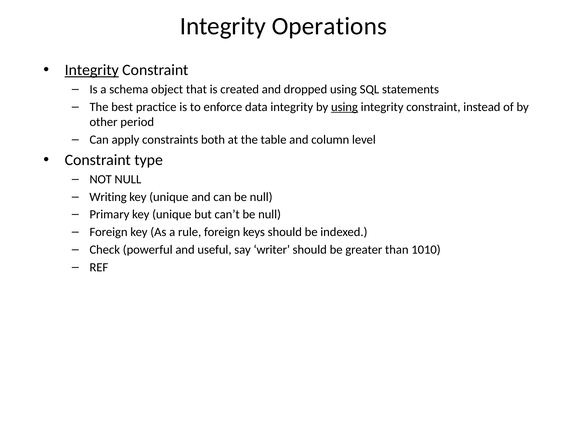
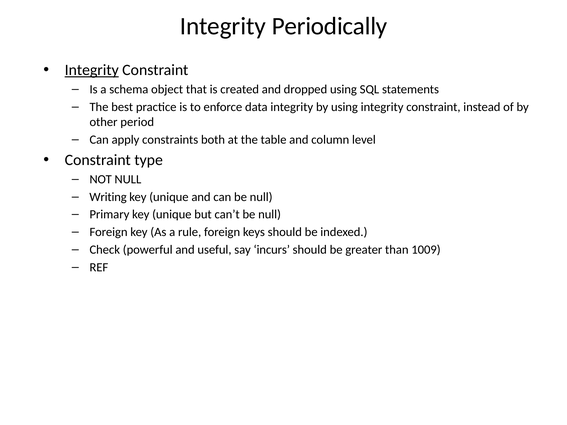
Operations: Operations -> Periodically
using at (344, 107) underline: present -> none
writer: writer -> incurs
1010: 1010 -> 1009
